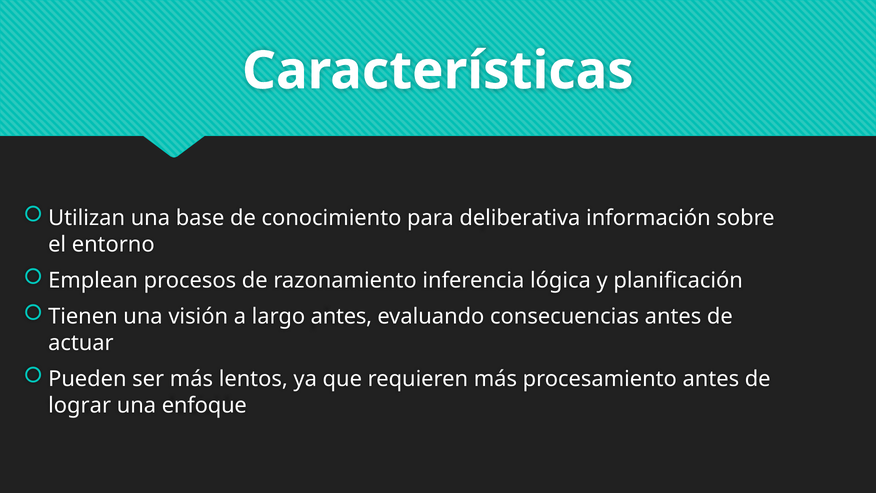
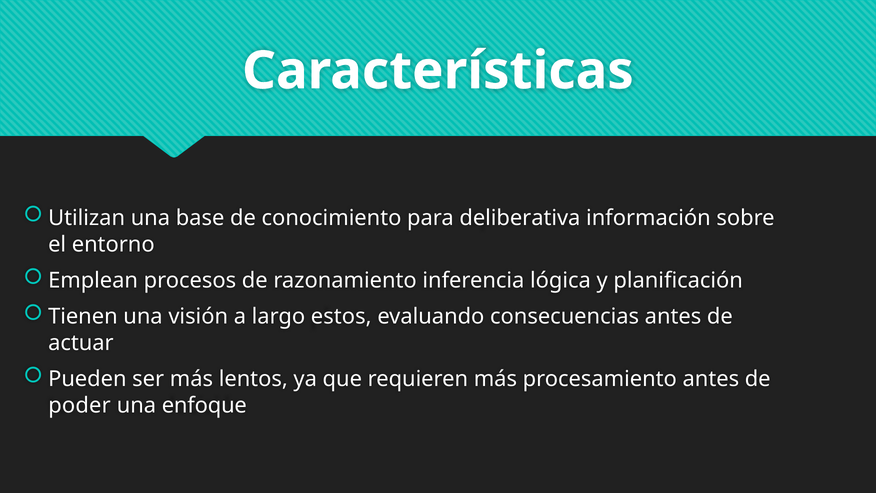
largo antes: antes -> estos
lograr: lograr -> poder
